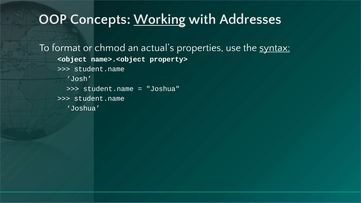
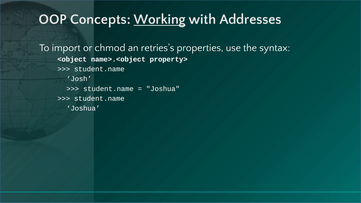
format: format -> import
actual’s: actual’s -> retries’s
syntax underline: present -> none
